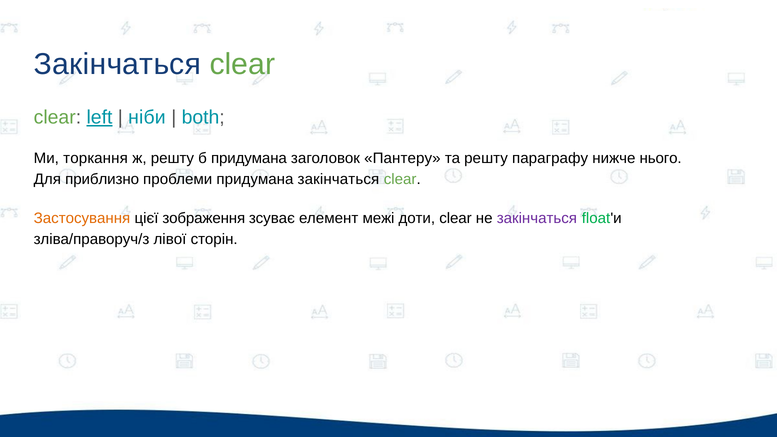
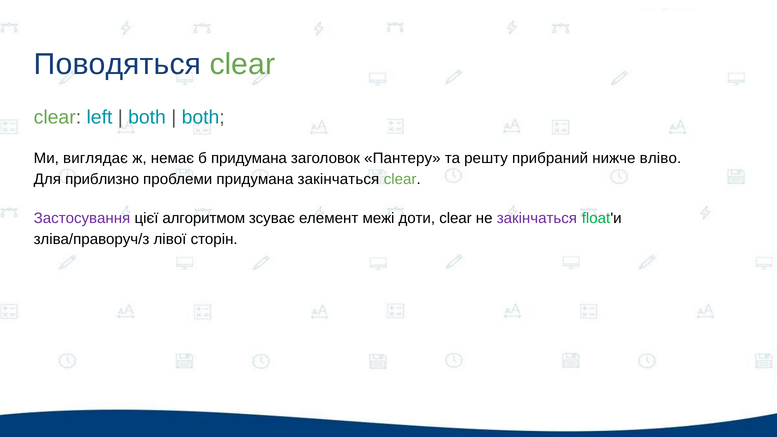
Закінчаться at (117, 64): Закінчаться -> Поводяться
left underline: present -> none
ніби at (147, 117): ніби -> both
торкання: торкання -> виглядає
ж решту: решту -> немає
параграфу: параграфу -> прибраний
нього: нього -> вліво
Застосування colour: orange -> purple
зображення: зображення -> алгоритмом
